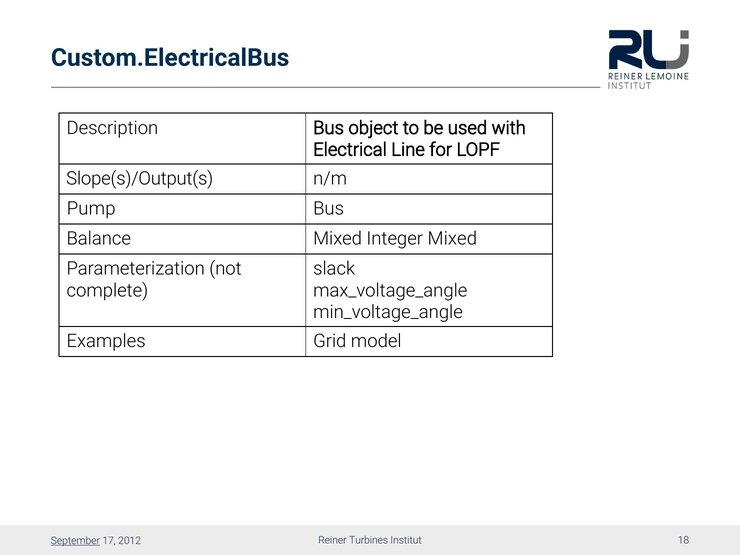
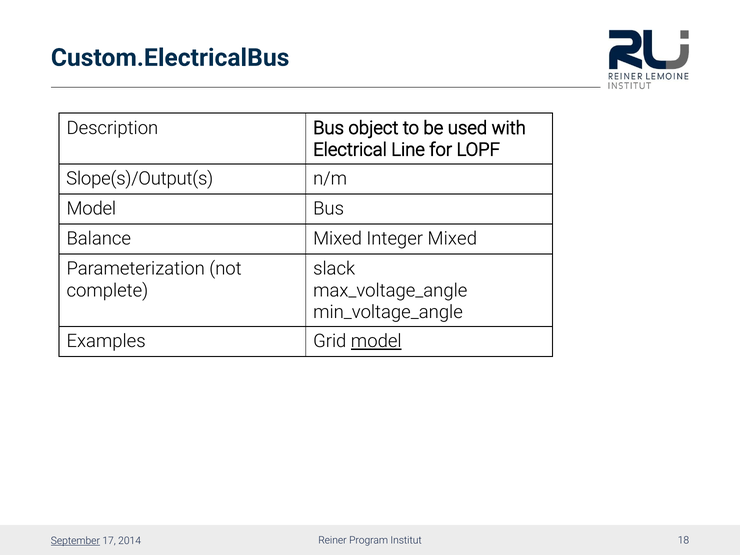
Pump at (91, 209): Pump -> Model
model at (376, 341) underline: none -> present
Turbines: Turbines -> Program
2012: 2012 -> 2014
